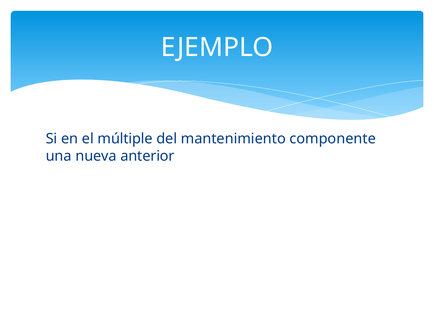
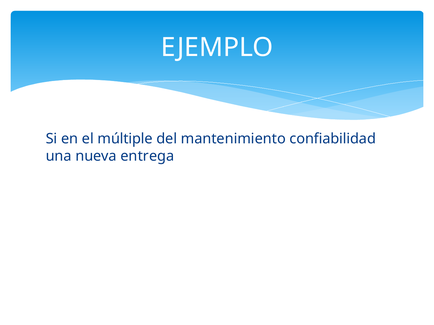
componente: componente -> confiabilidad
anterior: anterior -> entrega
